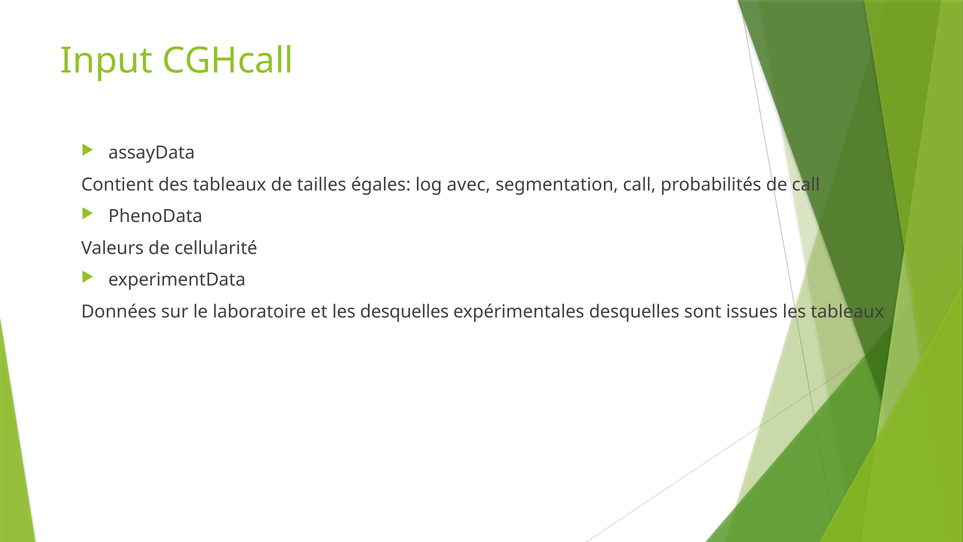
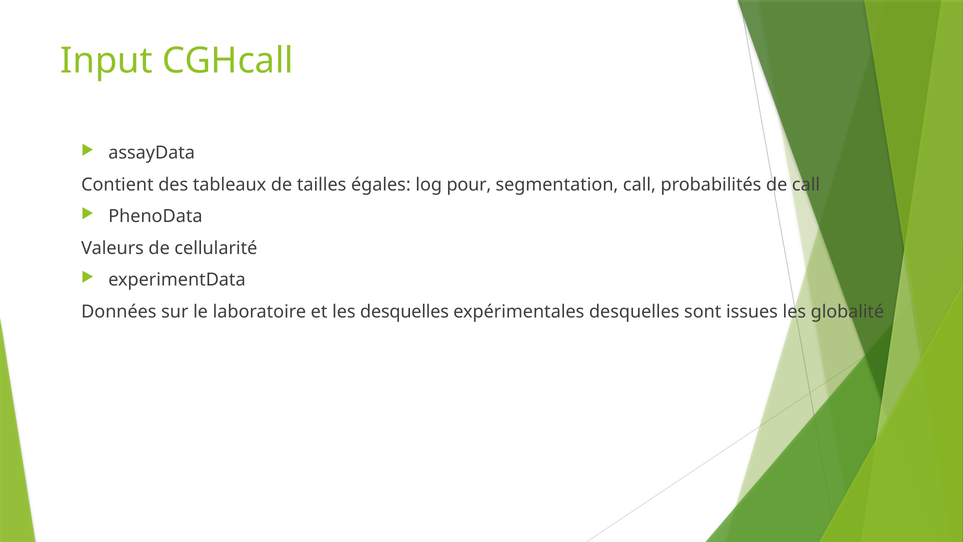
avec: avec -> pour
les tableaux: tableaux -> globalité
